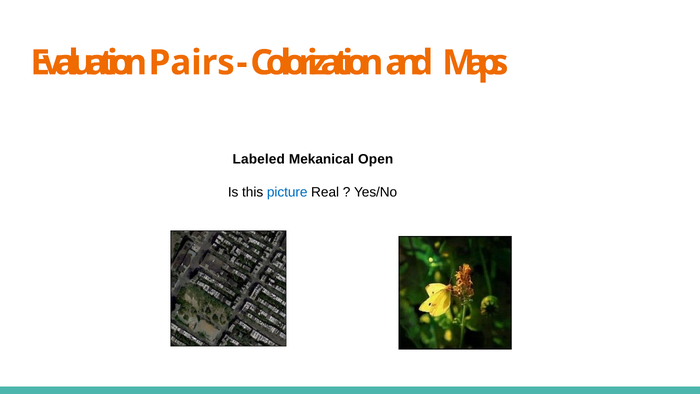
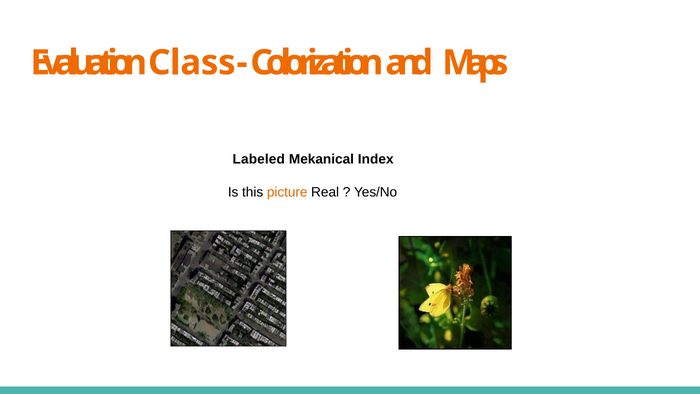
Pairs: Pairs -> Class
Open: Open -> Index
picture colour: blue -> orange
